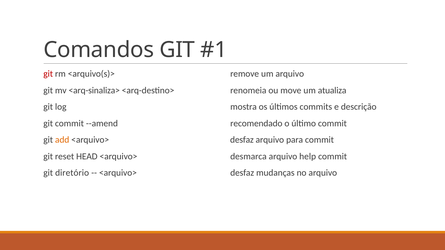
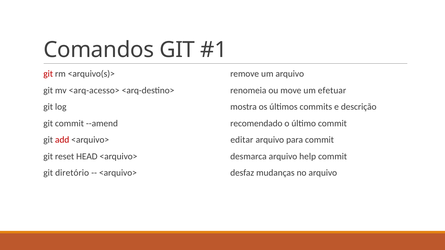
<arq-sinaliza>: <arq-sinaliza> -> <arq-acesso>
atualiza: atualiza -> efetuar
add colour: orange -> red
desfaz at (242, 140): desfaz -> editar
